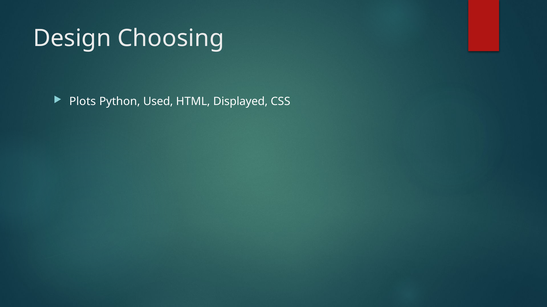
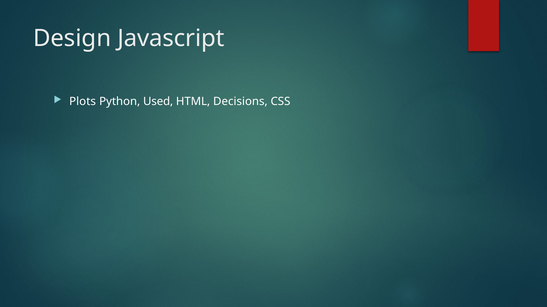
Choosing: Choosing -> Javascript
Displayed: Displayed -> Decisions
